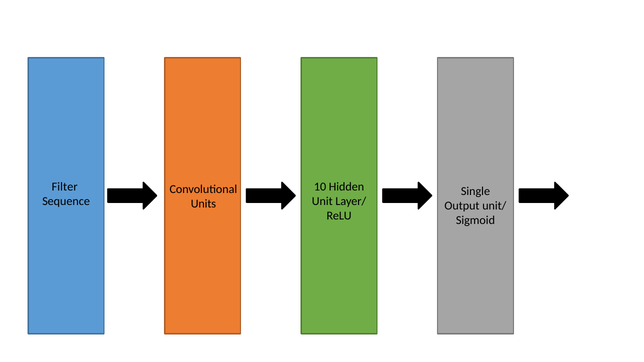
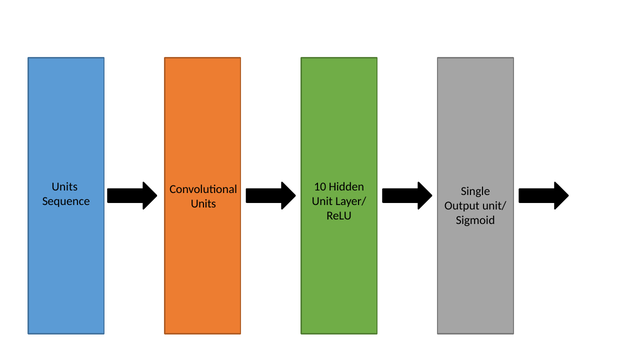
Filter at (65, 187): Filter -> Units
